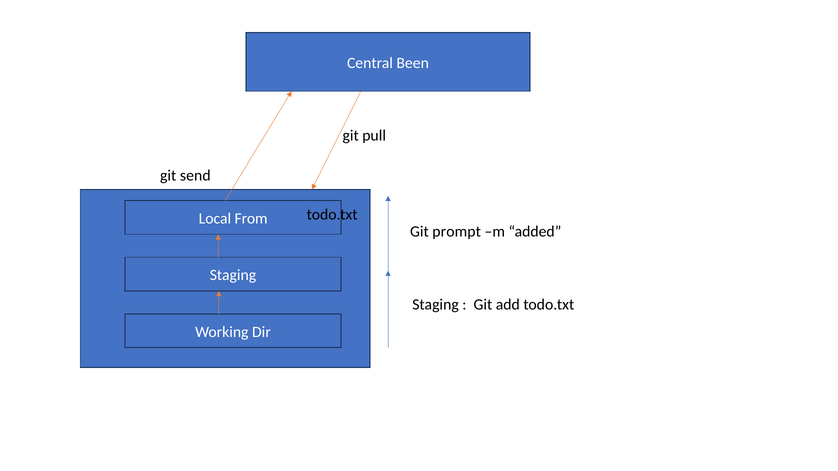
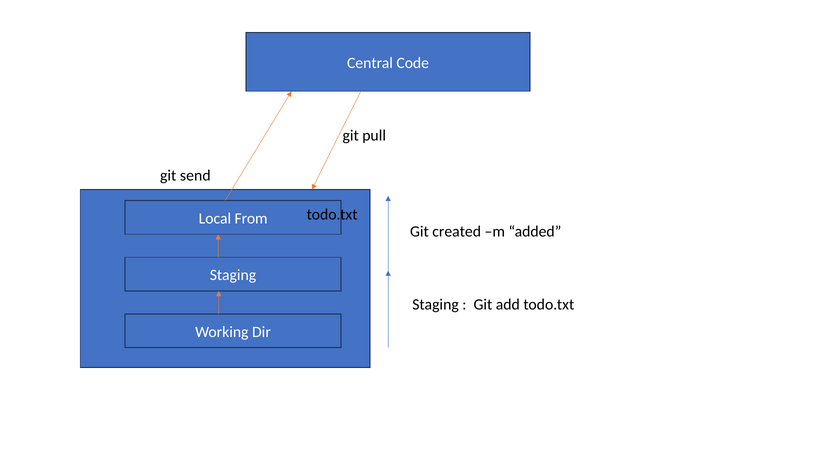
Been: Been -> Code
prompt: prompt -> created
